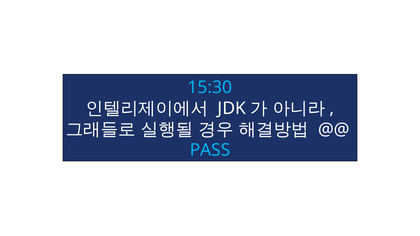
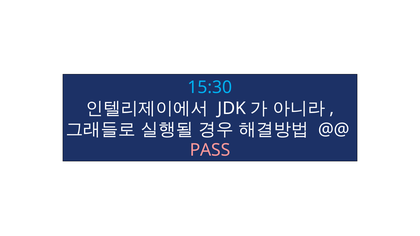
PASS colour: light blue -> pink
